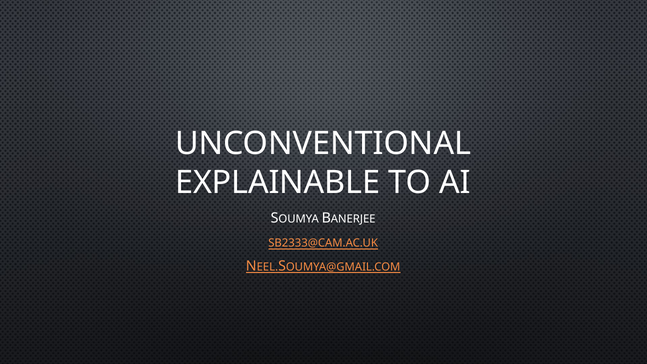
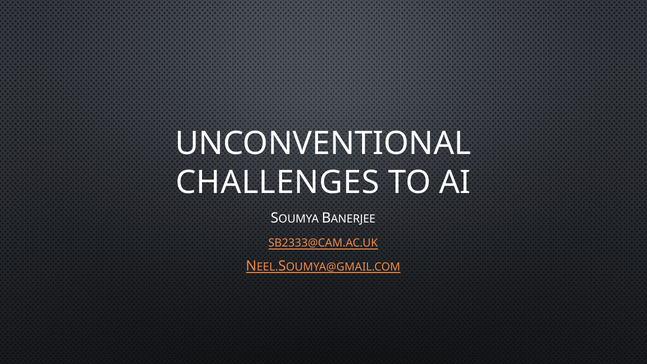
EXPLAINABLE: EXPLAINABLE -> CHALLENGES
